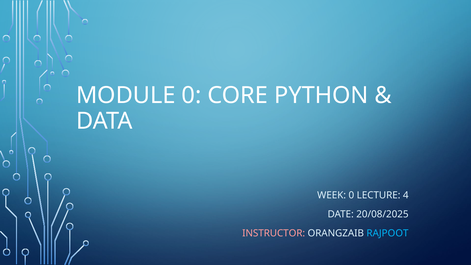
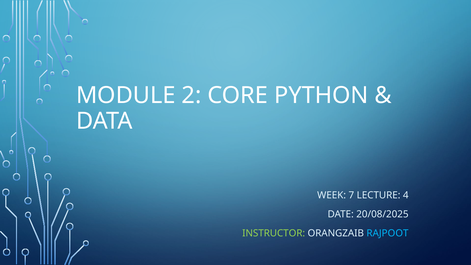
MODULE 0: 0 -> 2
WEEK 0: 0 -> 7
INSTRUCTOR colour: pink -> light green
